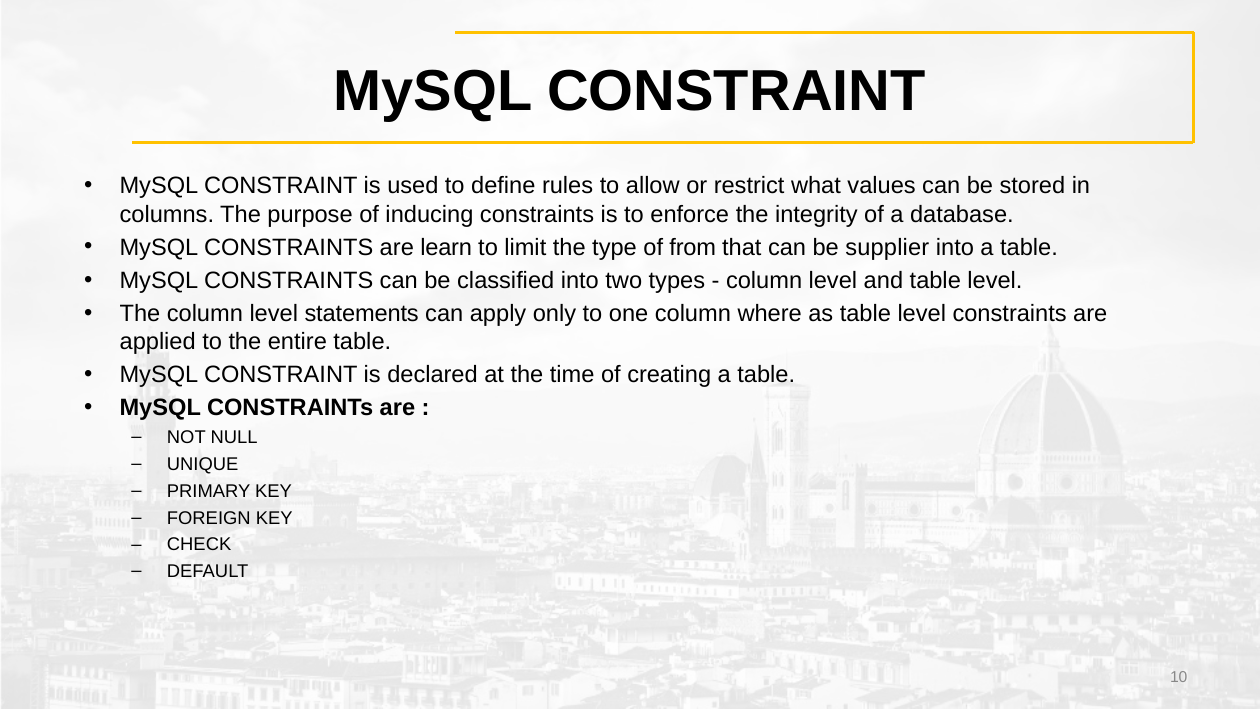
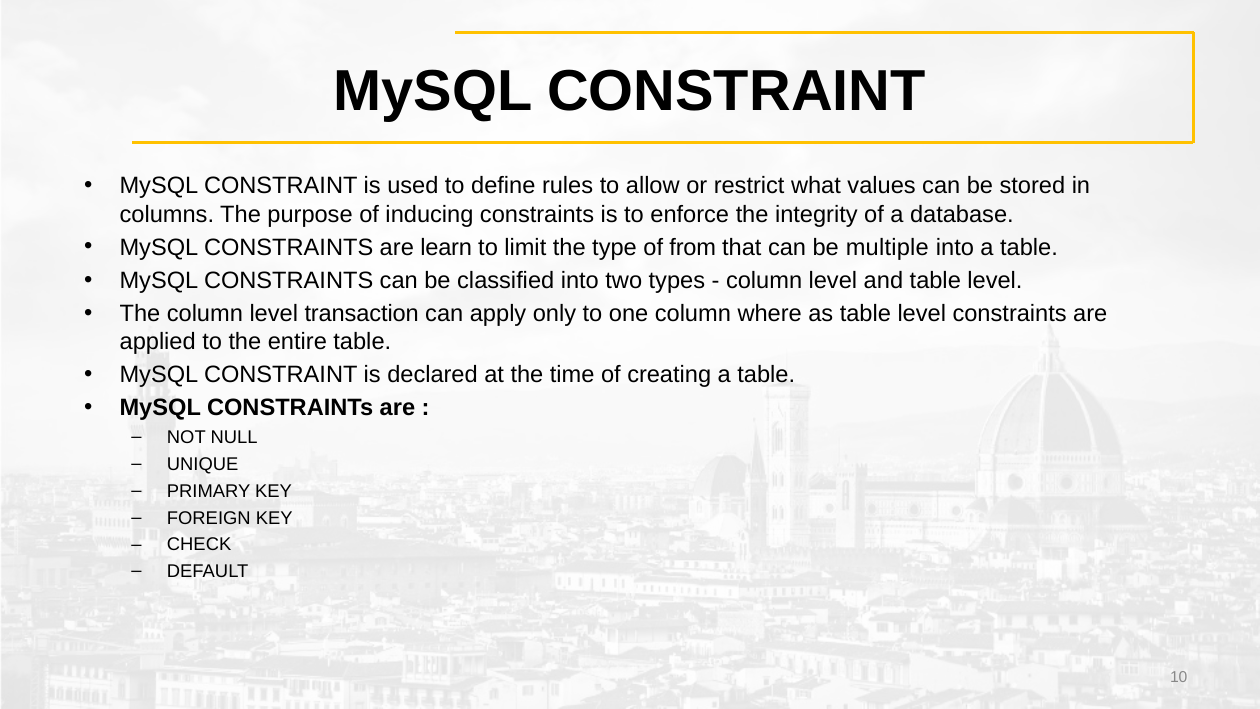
supplier: supplier -> multiple
statements: statements -> transaction
